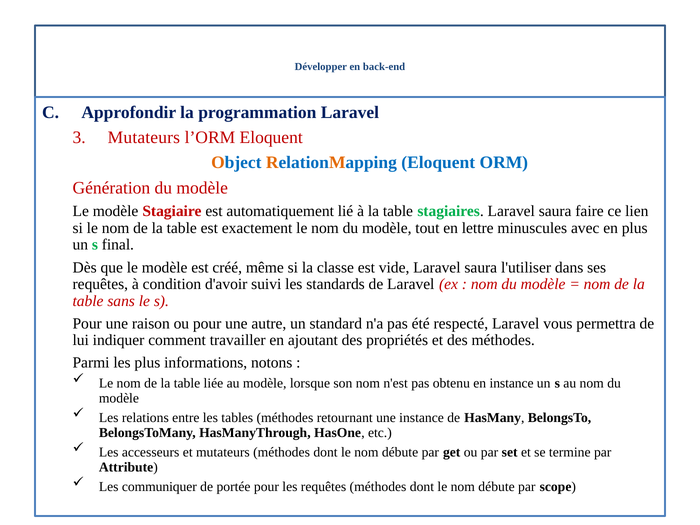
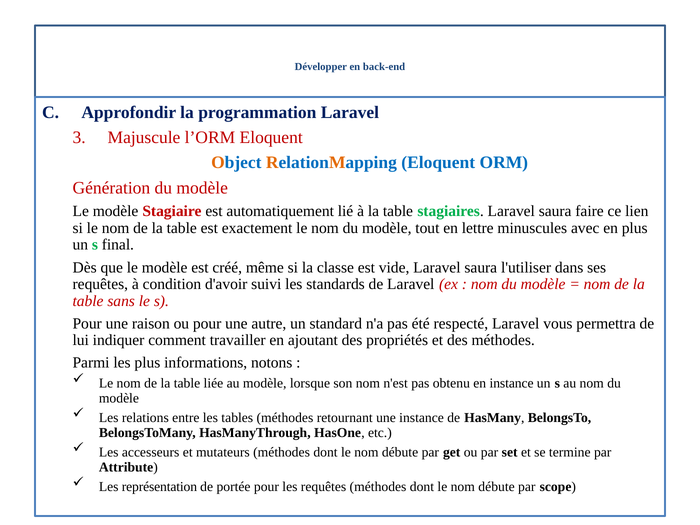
Mutateurs at (144, 138): Mutateurs -> Majuscule
communiquer: communiquer -> représentation
